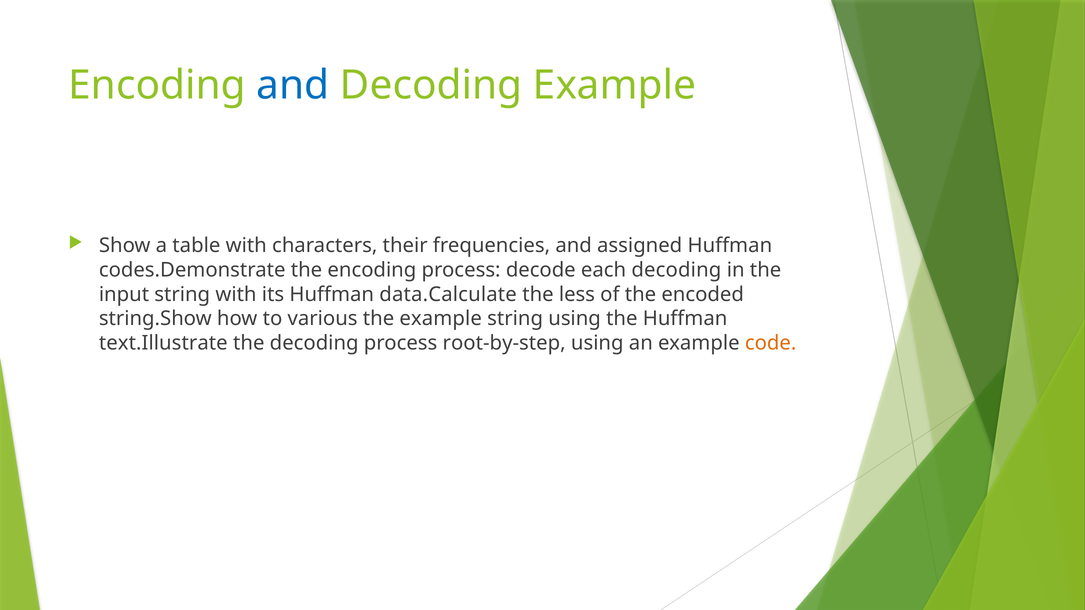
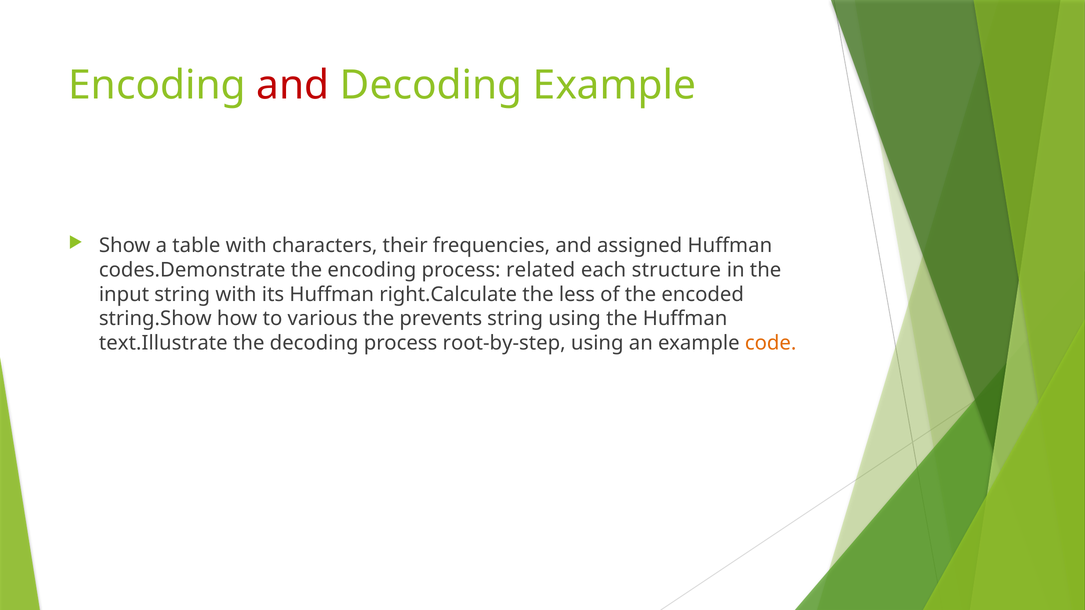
and at (293, 86) colour: blue -> red
decode: decode -> related
each decoding: decoding -> structure
data.Calculate: data.Calculate -> right.Calculate
the example: example -> prevents
